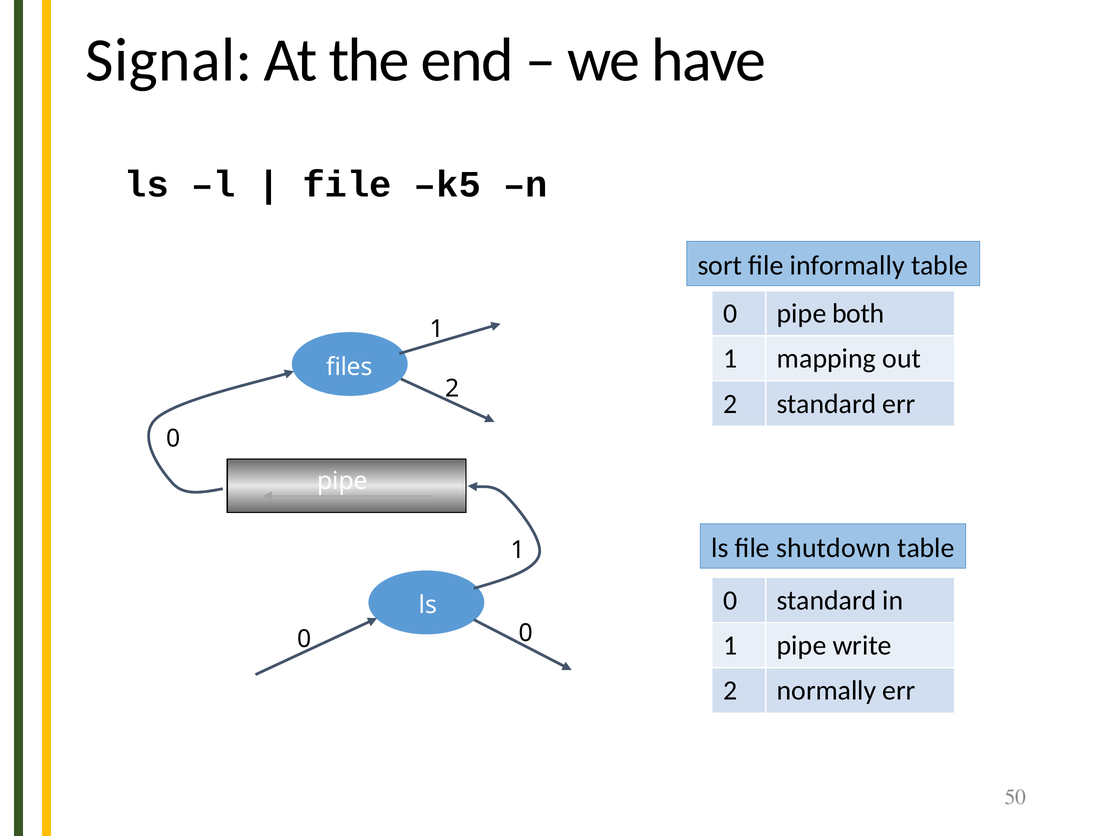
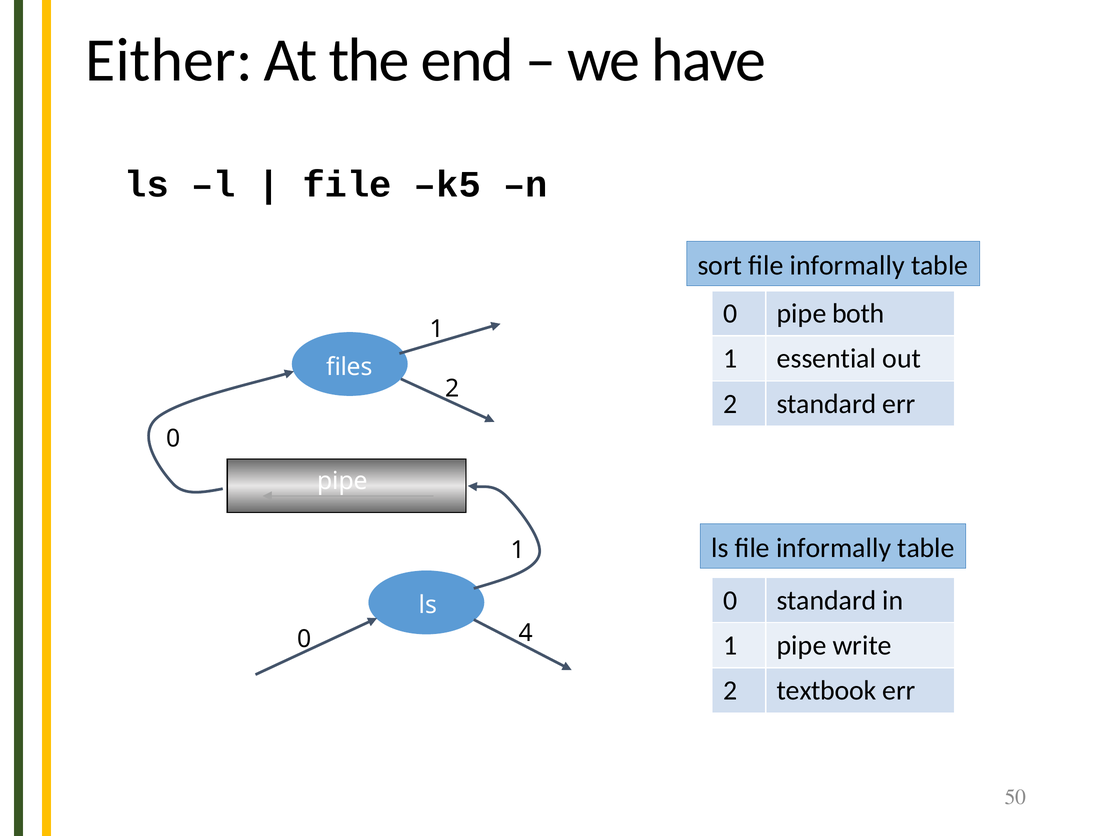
Signal: Signal -> Either
mapping: mapping -> essential
ls file shutdown: shutdown -> informally
0 0: 0 -> 4
normally: normally -> textbook
